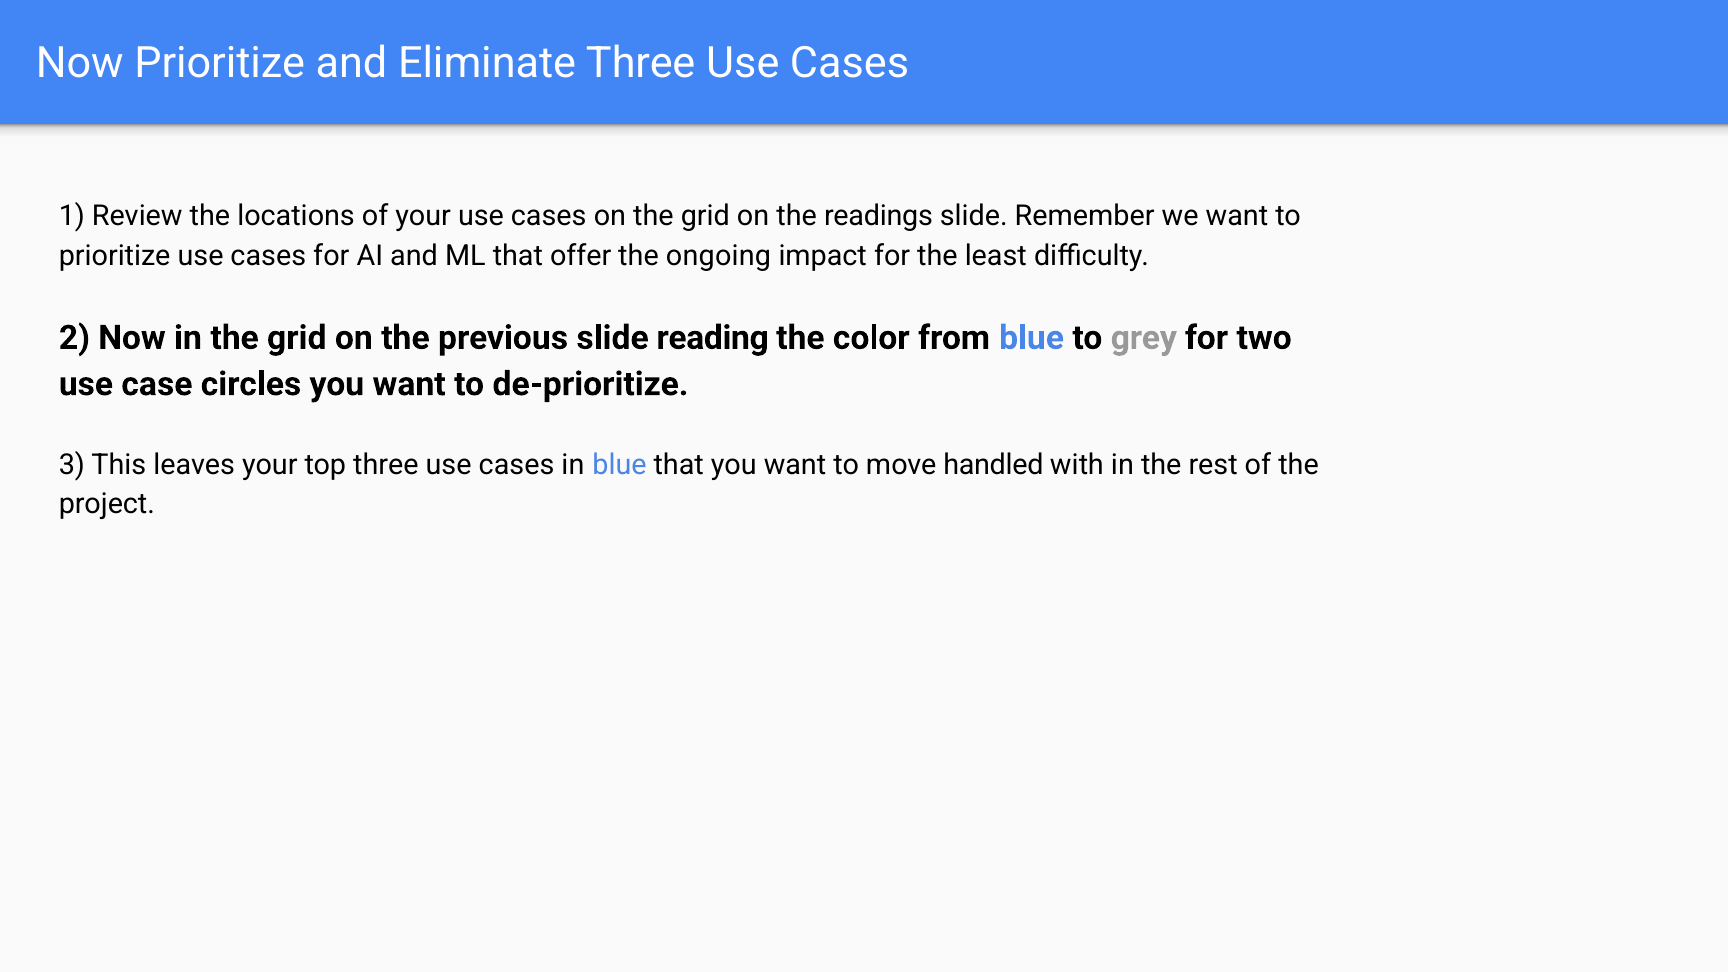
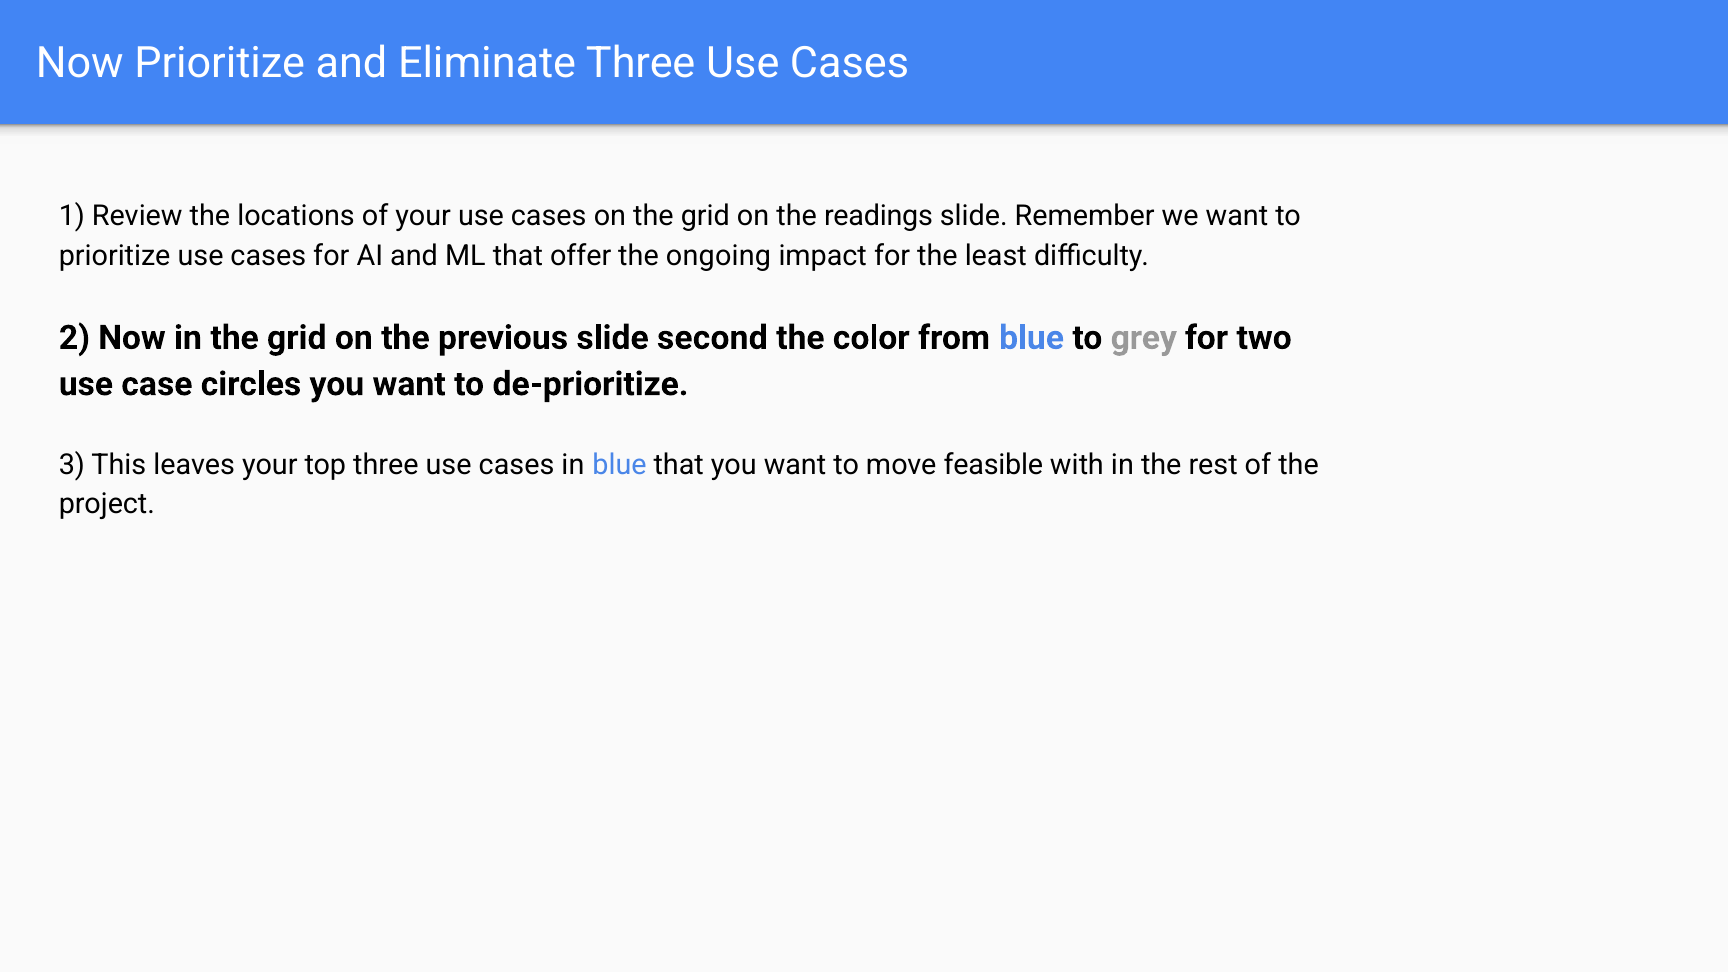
reading: reading -> second
handled: handled -> feasible
